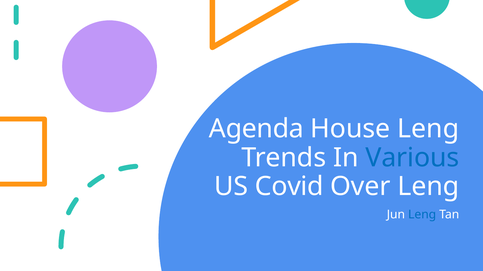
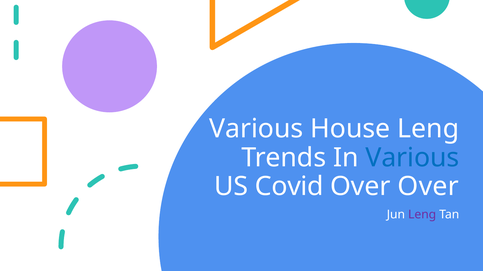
Agenda at (256, 129): Agenda -> Various
Over Leng: Leng -> Over
Leng at (422, 215) colour: blue -> purple
